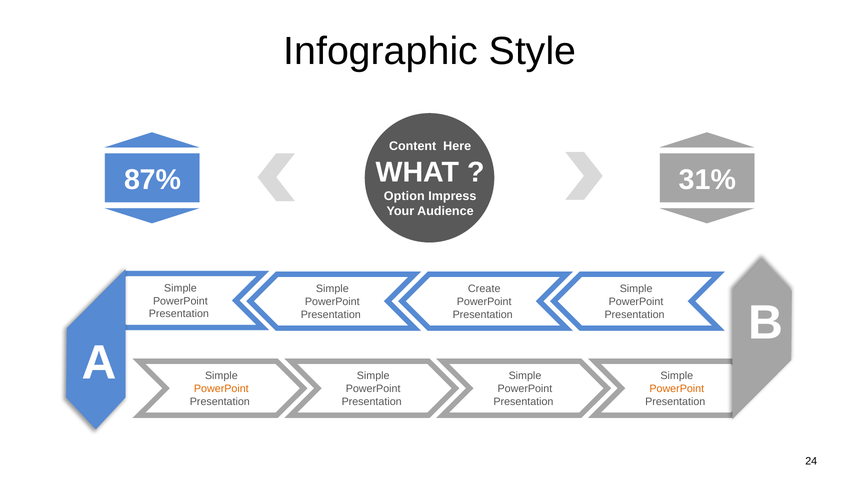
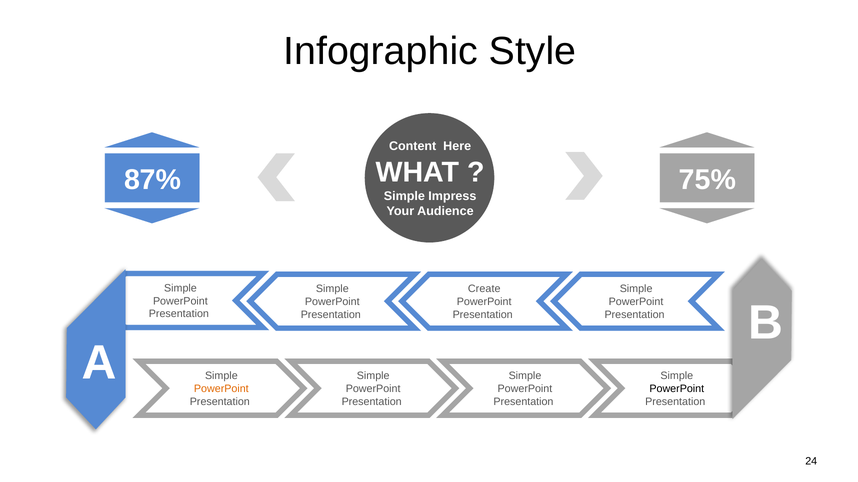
31%: 31% -> 75%
Option at (404, 196): Option -> Simple
PowerPoint at (677, 389) colour: orange -> black
